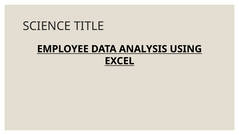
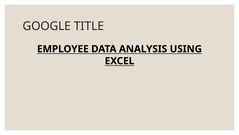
SCIENCE: SCIENCE -> GOOGLE
